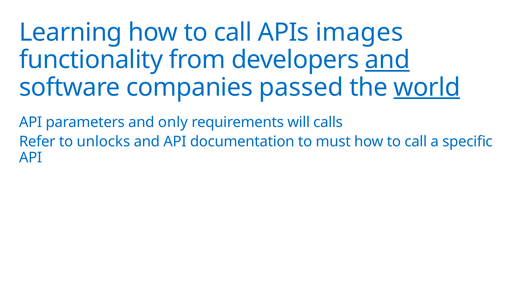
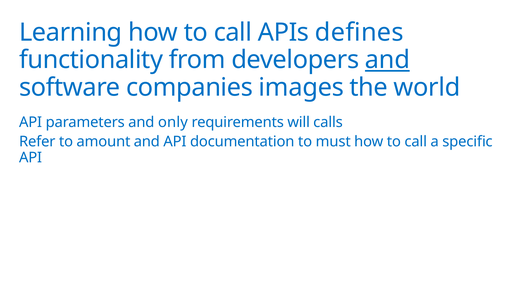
images: images -> defines
passed: passed -> images
world underline: present -> none
unlocks: unlocks -> amount
